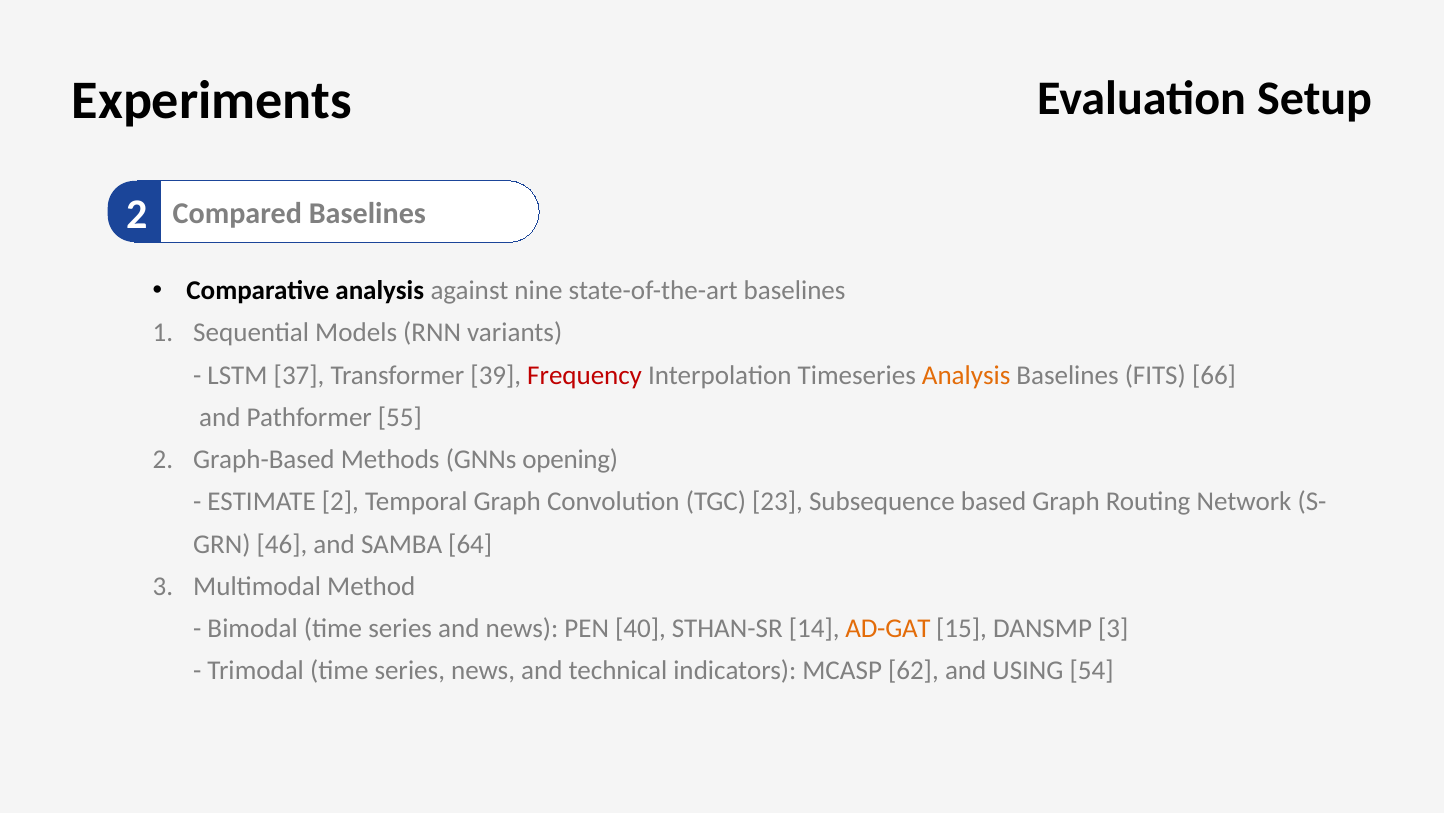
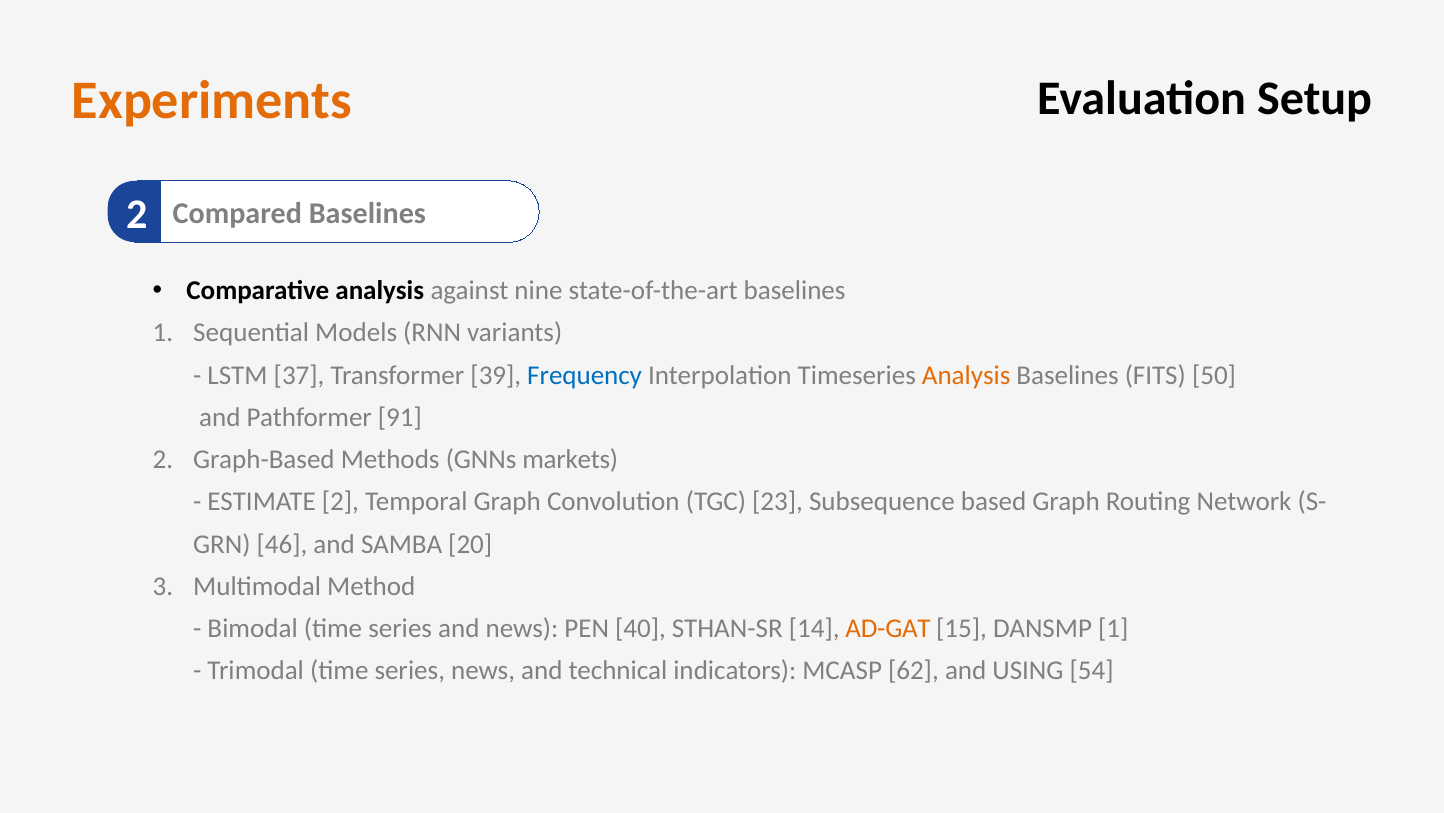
Experiments colour: black -> orange
Frequency colour: red -> blue
66: 66 -> 50
55: 55 -> 91
opening: opening -> markets
64: 64 -> 20
DANSMP 3: 3 -> 1
